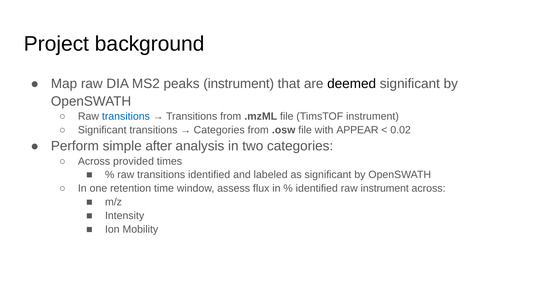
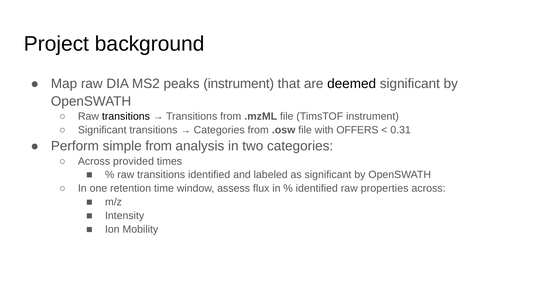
transitions at (126, 116) colour: blue -> black
APPEAR: APPEAR -> OFFERS
0.02: 0.02 -> 0.31
simple after: after -> from
raw instrument: instrument -> properties
